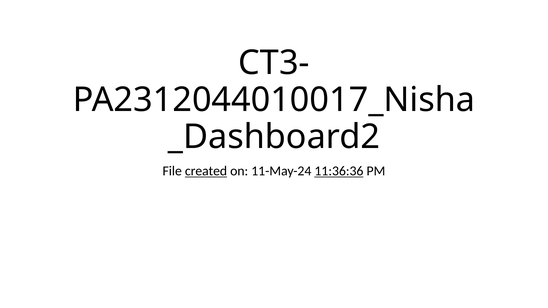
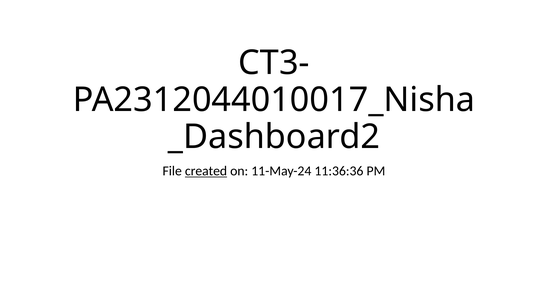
11:36:36 underline: present -> none
